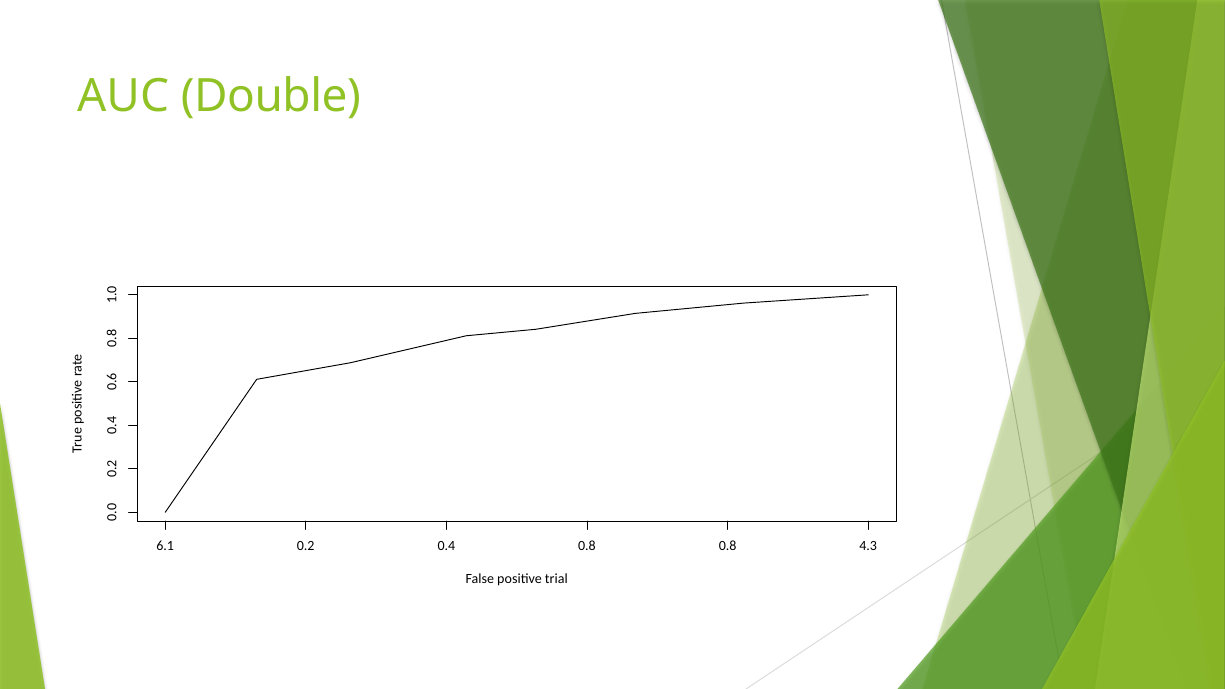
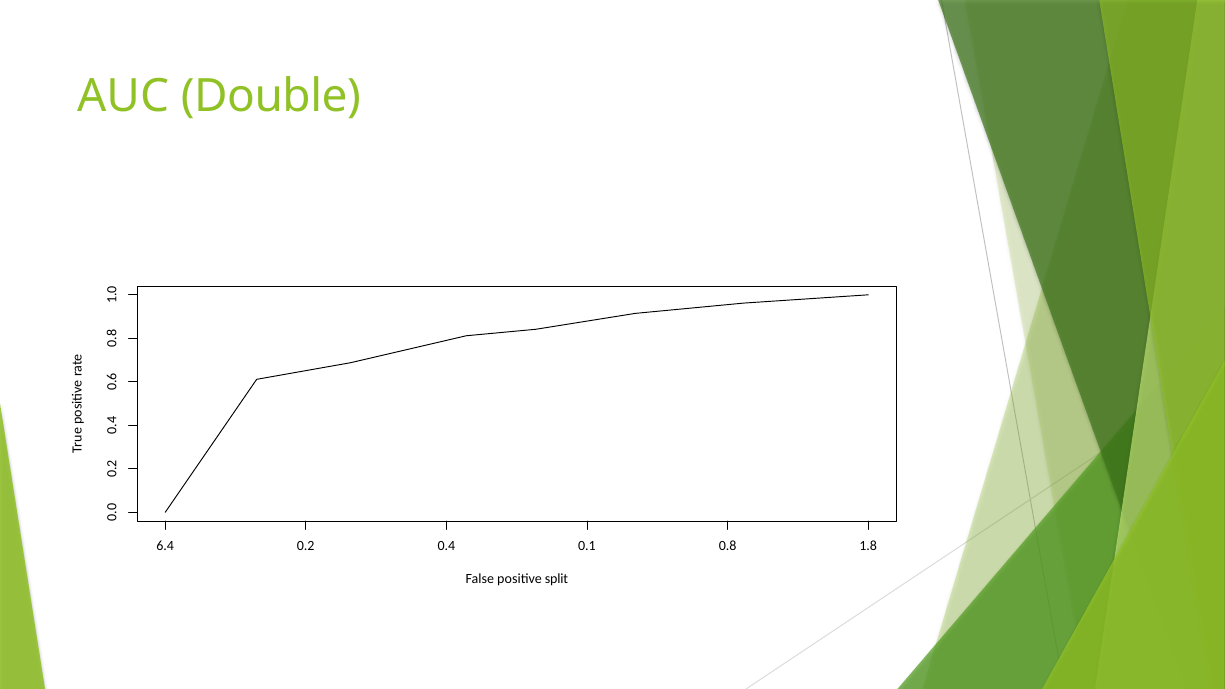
6.1: 6.1 -> 6.4
0.4 0.8: 0.8 -> 0.1
4.3: 4.3 -> 1.8
trial: trial -> split
